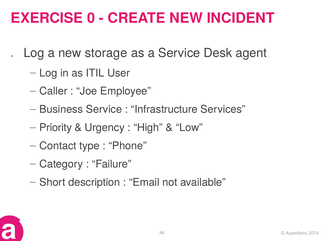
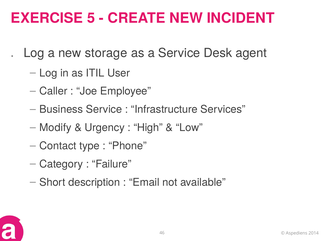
0: 0 -> 5
Priority: Priority -> Modify
